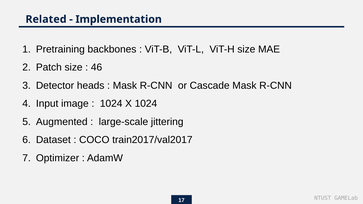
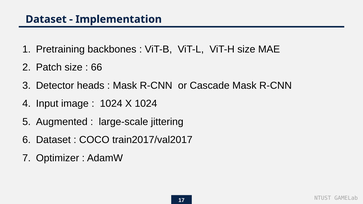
Related at (46, 19): Related -> Dataset
46: 46 -> 66
